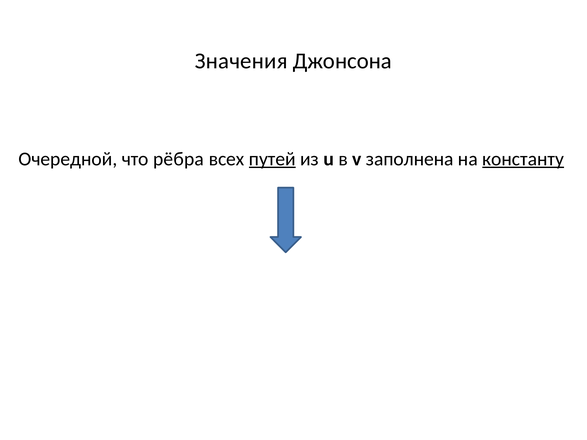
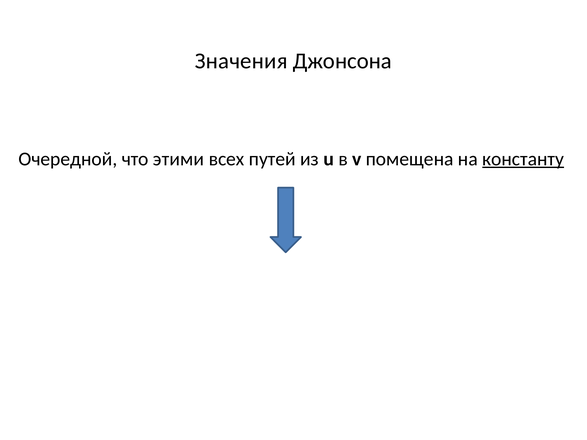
рёбра: рёбра -> этими
путей underline: present -> none
заполнена: заполнена -> помещена
